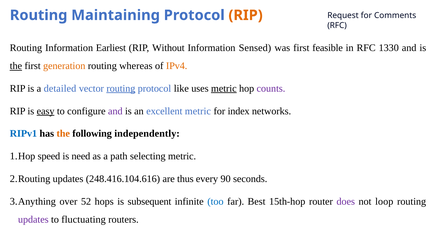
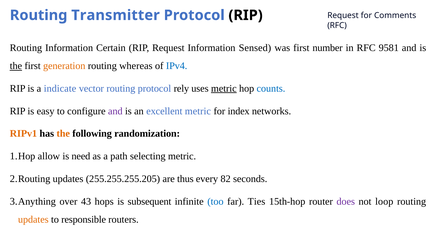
Maintaining: Maintaining -> Transmitter
RIP at (246, 15) colour: orange -> black
Earliest: Earliest -> Certain
RIP Without: Without -> Request
feasible: feasible -> number
1330: 1330 -> 9581
IPv4 colour: orange -> blue
detailed: detailed -> indicate
routing at (121, 89) underline: present -> none
like: like -> rely
counts colour: purple -> blue
easy underline: present -> none
RIPv1 colour: blue -> orange
independently: independently -> randomization
speed: speed -> allow
248.416.104.616: 248.416.104.616 -> 255.255.255.205
90: 90 -> 82
52: 52 -> 43
Best: Best -> Ties
updates at (33, 220) colour: purple -> orange
fluctuating: fluctuating -> responsible
